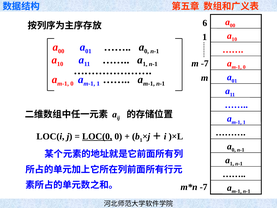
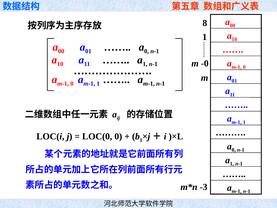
6: 6 -> 8
m -7: -7 -> -0
LOC(0 underline: present -> none
-7 at (204, 187): -7 -> -3
